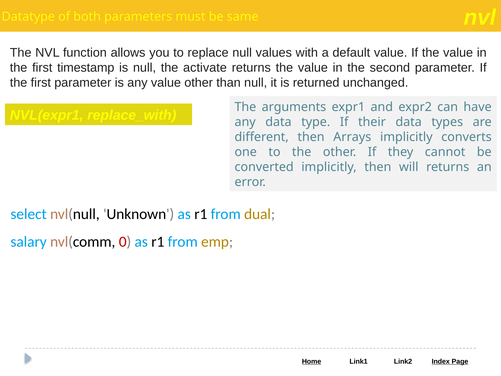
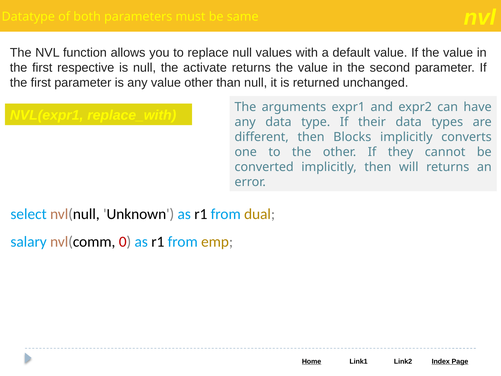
timestamp: timestamp -> respective
Arrays: Arrays -> Blocks
